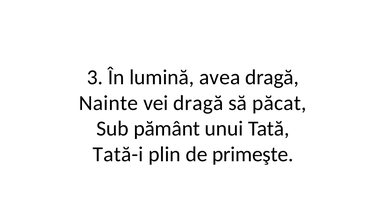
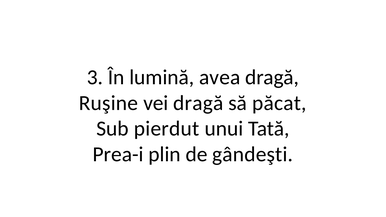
Nainte: Nainte -> Ruşine
pământ: pământ -> pierdut
Tată-i: Tată-i -> Prea-i
primeşte: primeşte -> gândeşti
